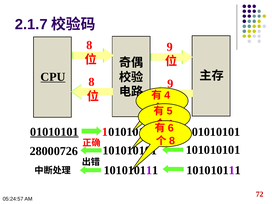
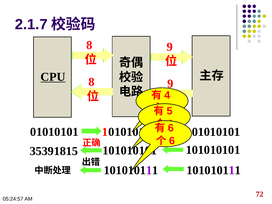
01010101 at (54, 132) underline: present -> none
8 at (172, 141): 8 -> 6
28000726: 28000726 -> 35391815
